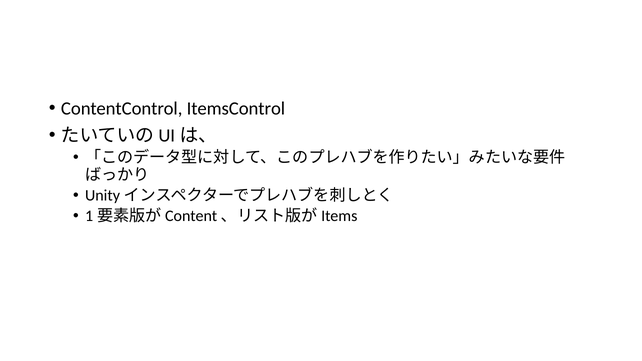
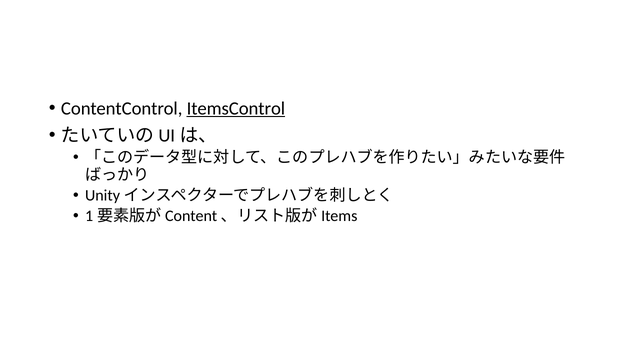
ItemsControl underline: none -> present
